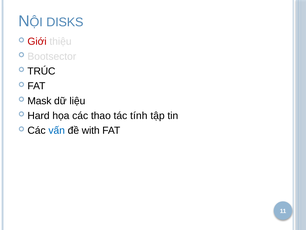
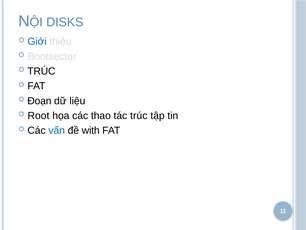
Giới colour: red -> blue
Mask: Mask -> Đoạn
Hard: Hard -> Root
tác tính: tính -> trúc
